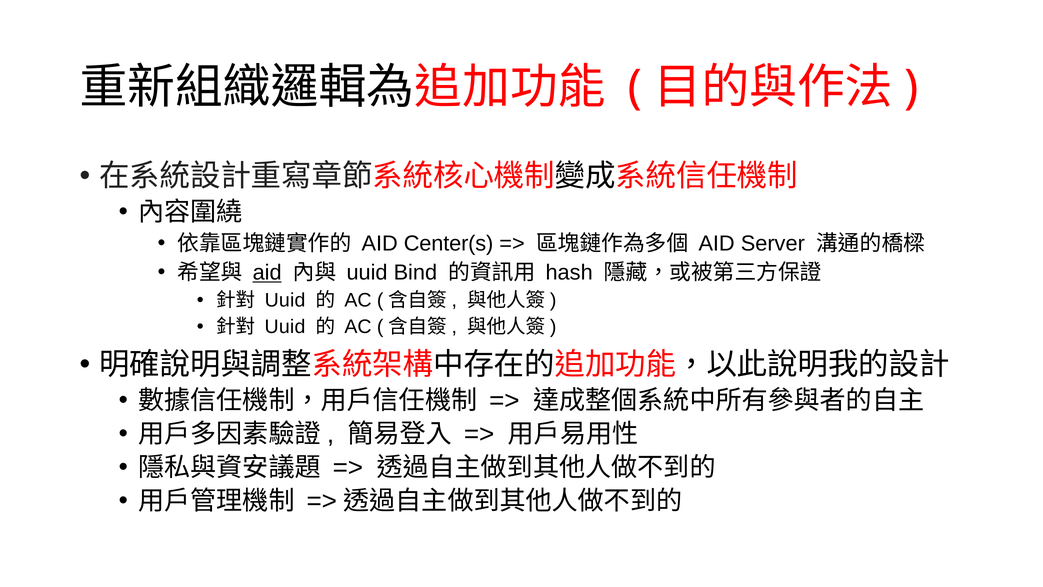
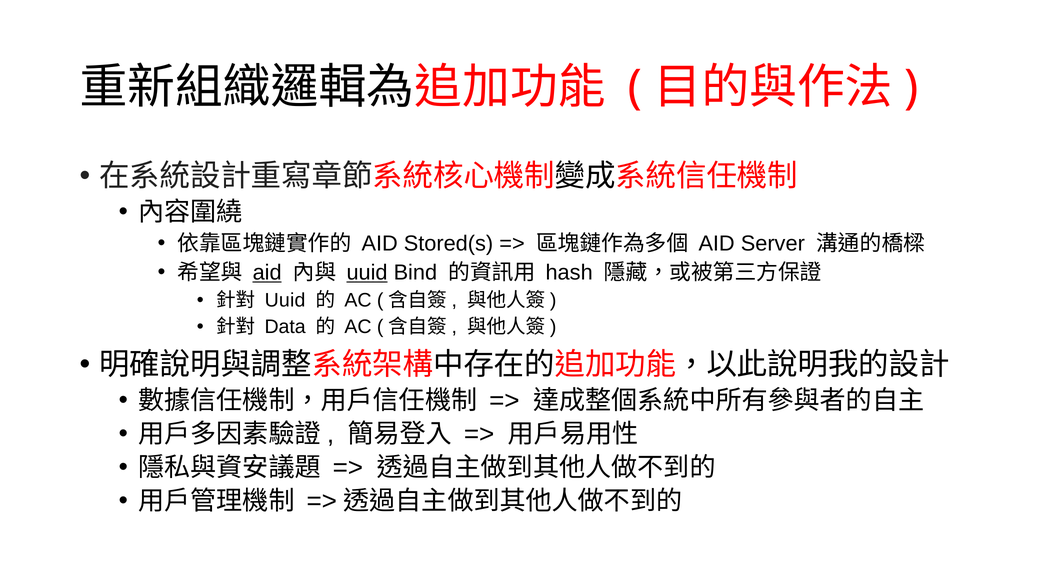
Center(s: Center(s -> Stored(s
uuid at (367, 272) underline: none -> present
Uuid at (285, 327): Uuid -> Data
